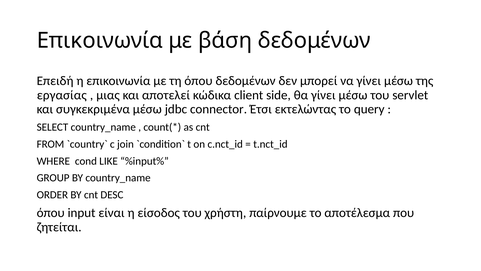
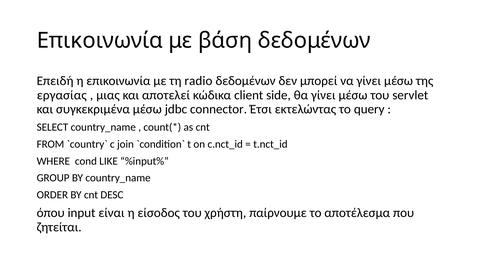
τη όπου: όπου -> radio
